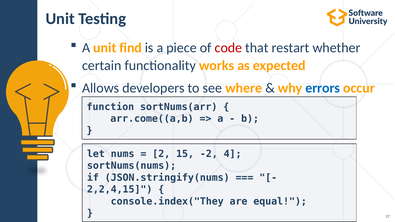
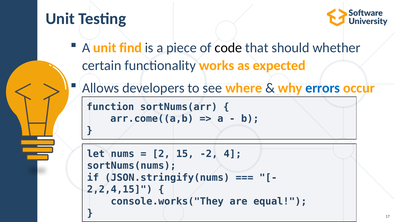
code colour: red -> black
restart: restart -> should
console.index("They: console.index("They -> console.works("They
